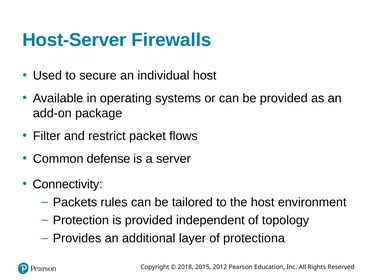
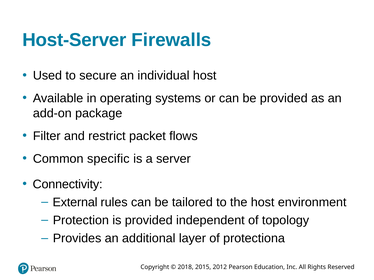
defense: defense -> specific
Packets: Packets -> External
